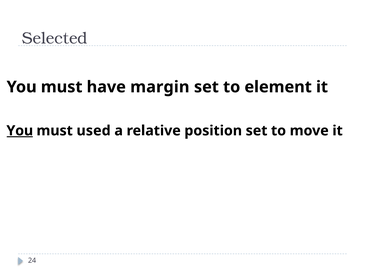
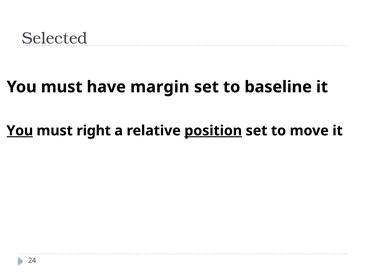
element: element -> baseline
used: used -> right
position underline: none -> present
